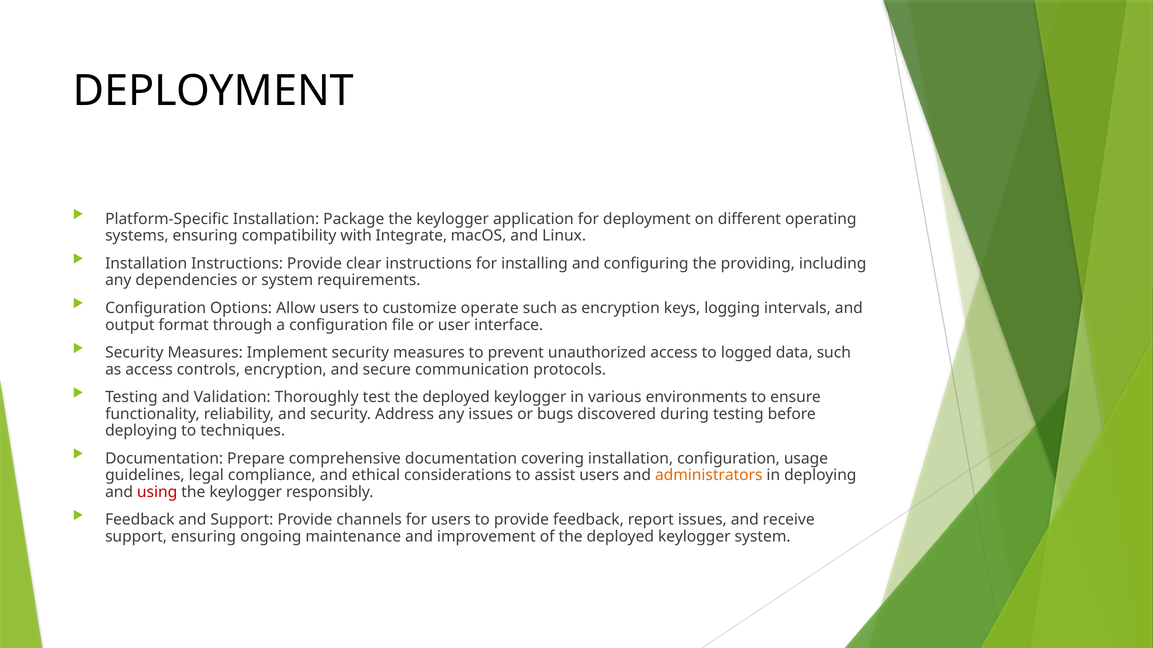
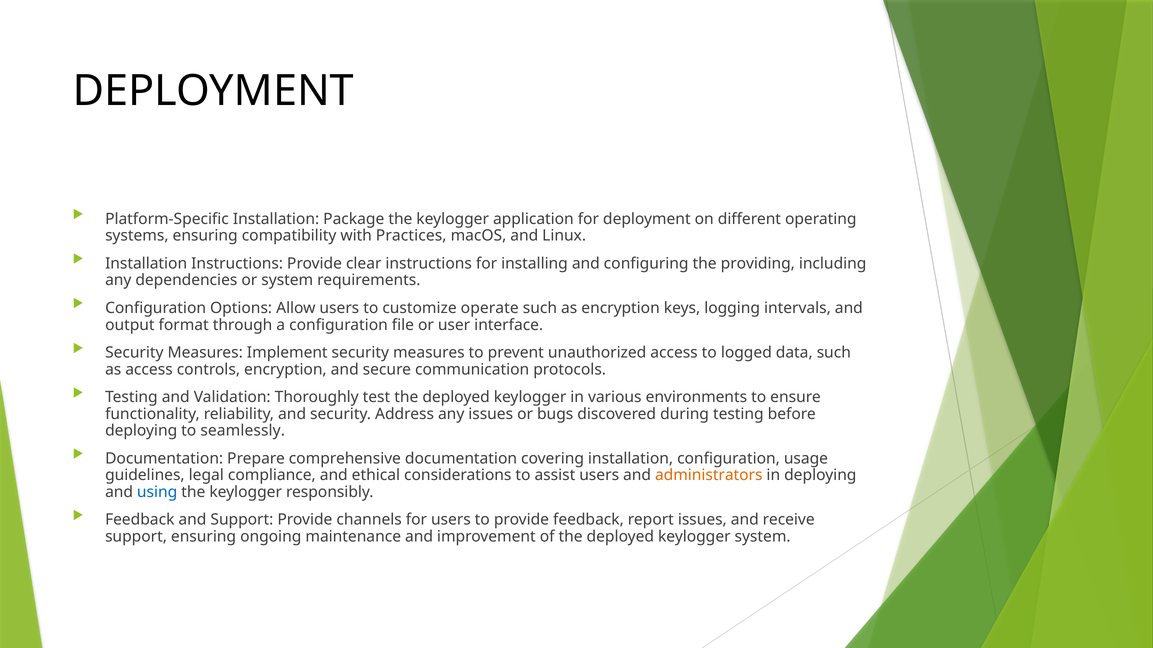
Integrate: Integrate -> Practices
techniques: techniques -> seamlessly
using colour: red -> blue
